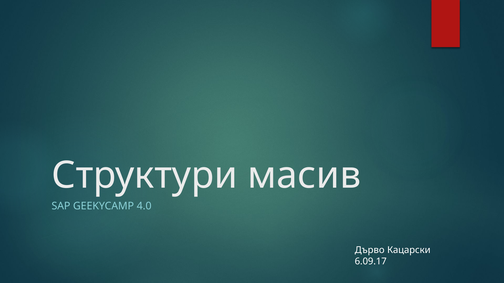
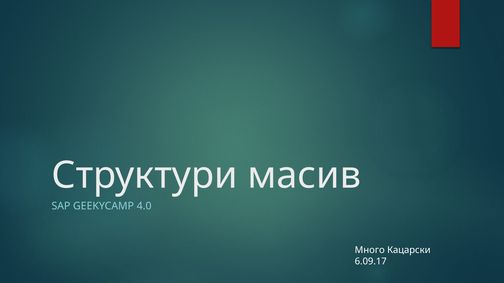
Дърво: Дърво -> Много
